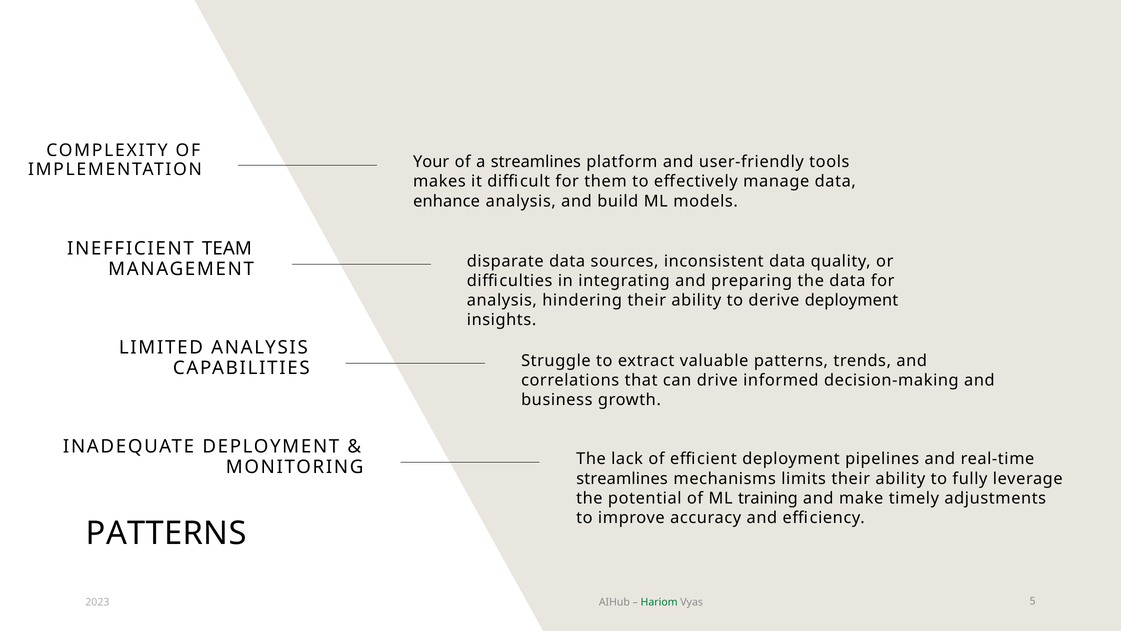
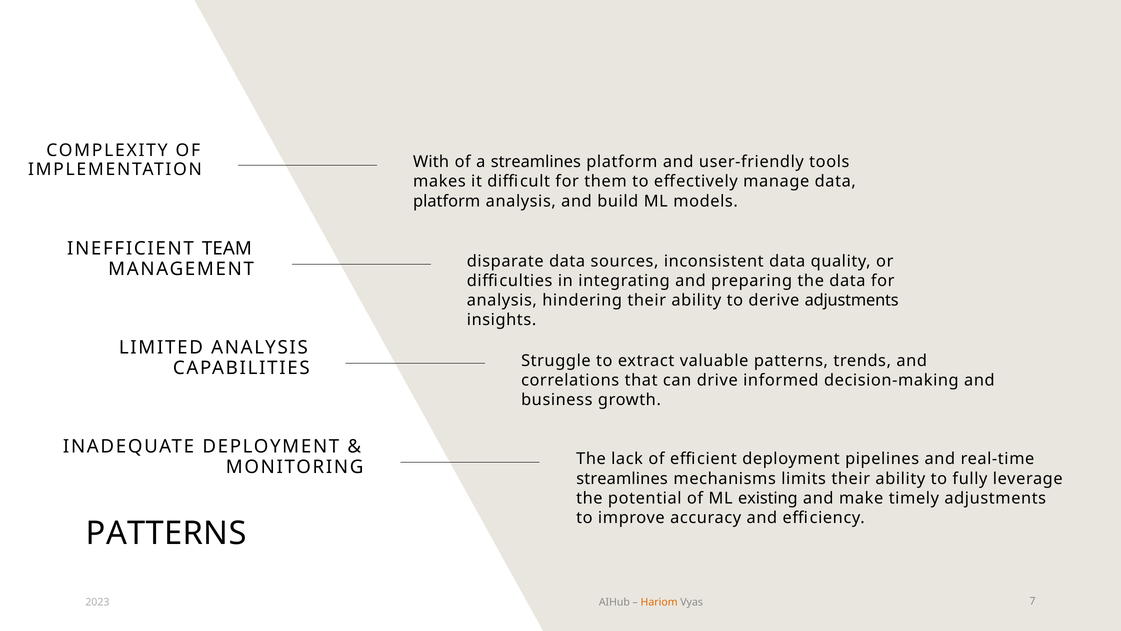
Your: Your -> With
enhance at (447, 201): enhance -> platform
derive deployment: deployment -> adjustments
training: training -> existing
Hariom colour: green -> orange
5: 5 -> 7
